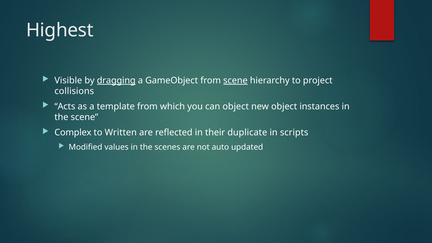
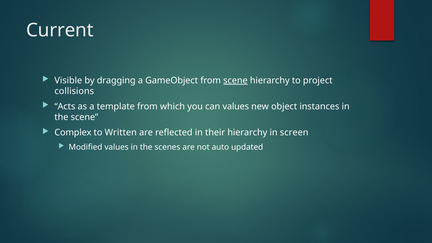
Highest: Highest -> Current
dragging underline: present -> none
can object: object -> values
their duplicate: duplicate -> hierarchy
scripts: scripts -> screen
